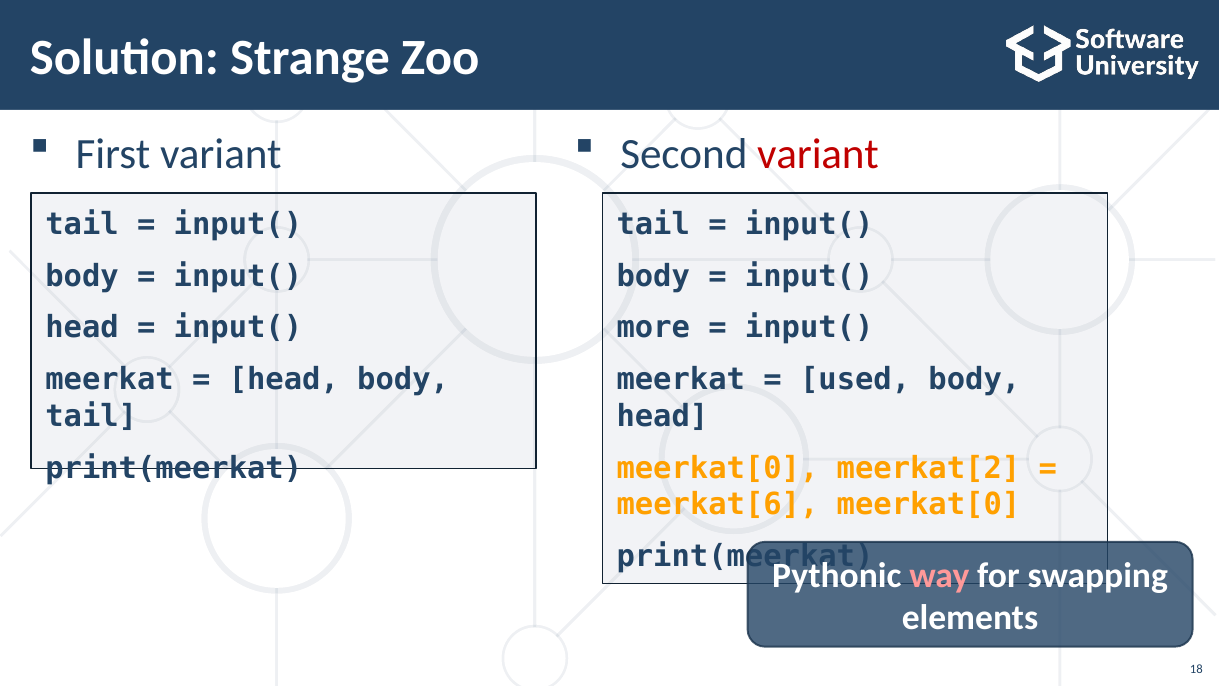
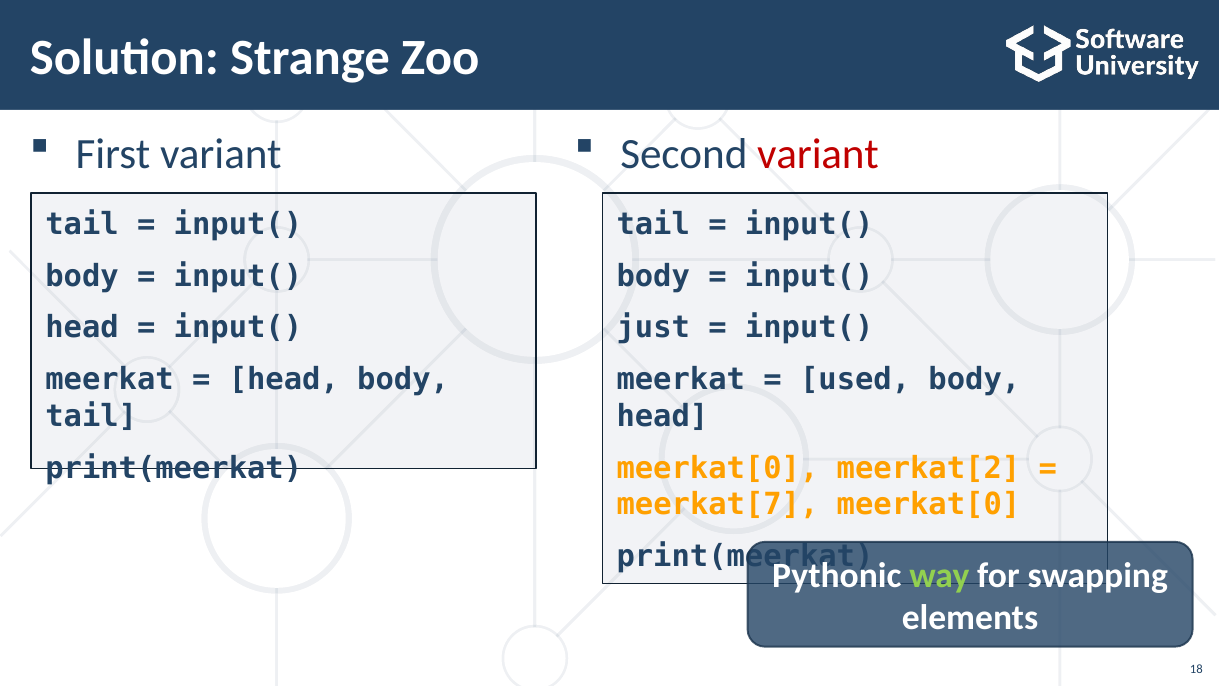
more: more -> just
meerkat[6: meerkat[6 -> meerkat[7
way colour: pink -> light green
